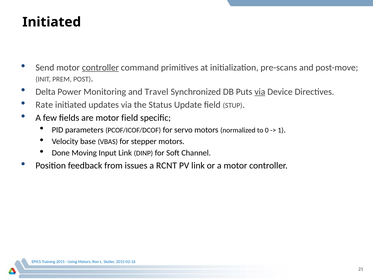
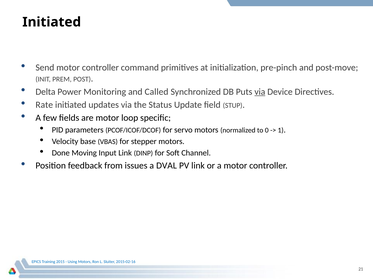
controller at (100, 68) underline: present -> none
pre-scans: pre-scans -> pre-pinch
Travel: Travel -> Called
motor field: field -> loop
RCNT: RCNT -> DVAL
